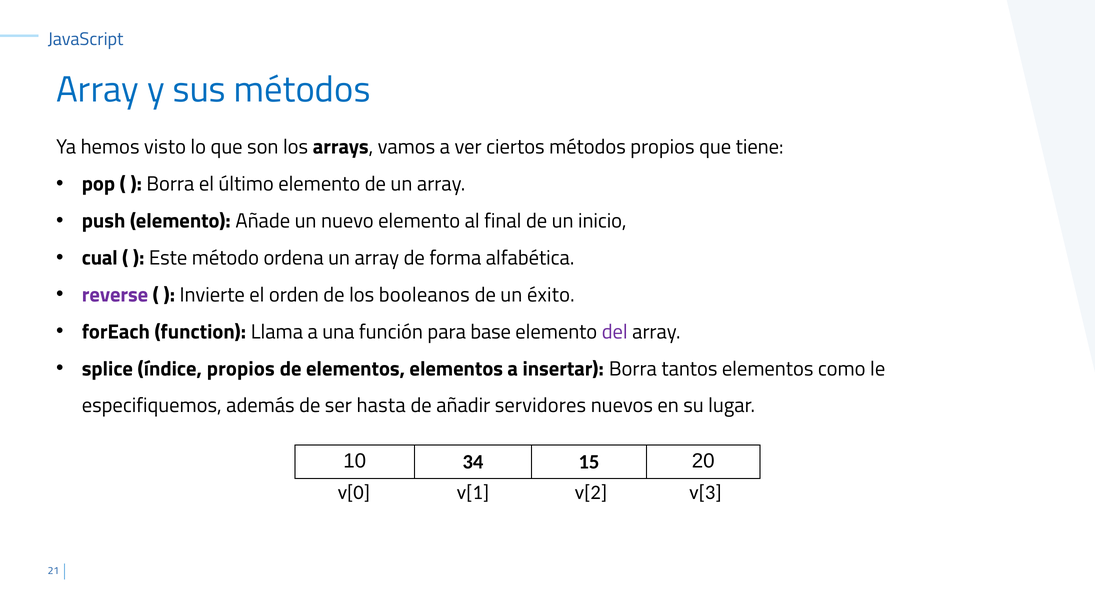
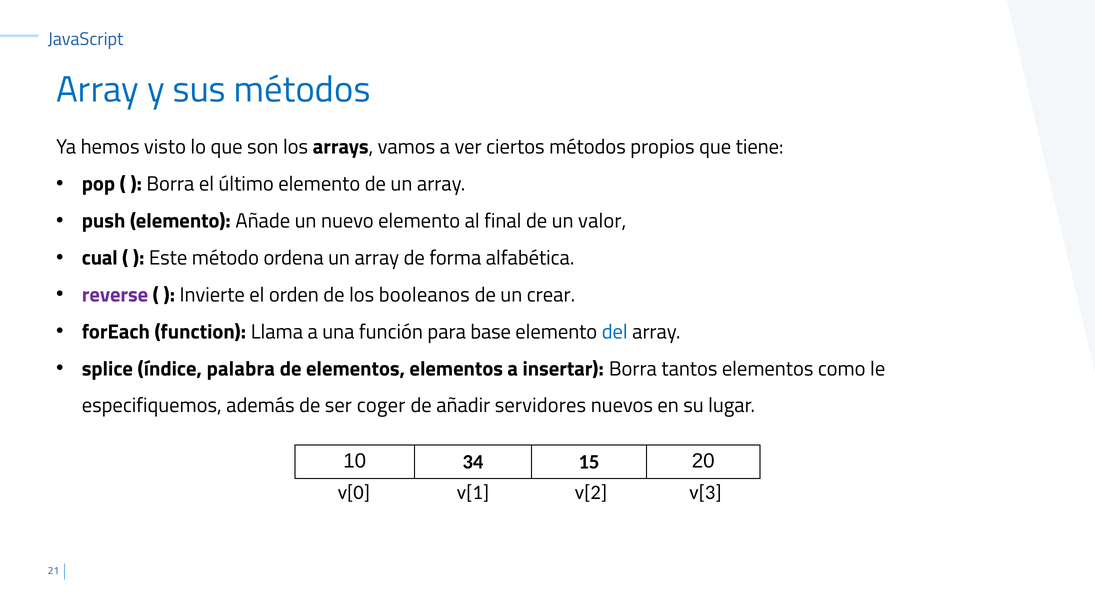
inicio: inicio -> valor
éxito: éxito -> crear
del colour: purple -> blue
índice propios: propios -> palabra
hasta: hasta -> coger
